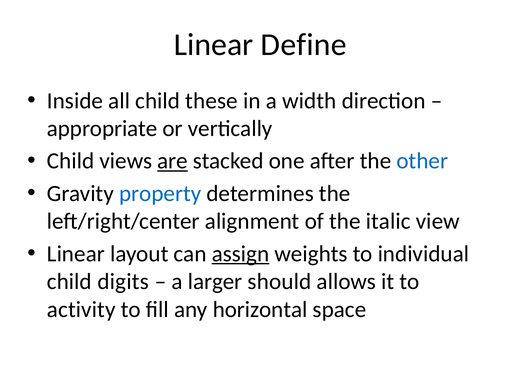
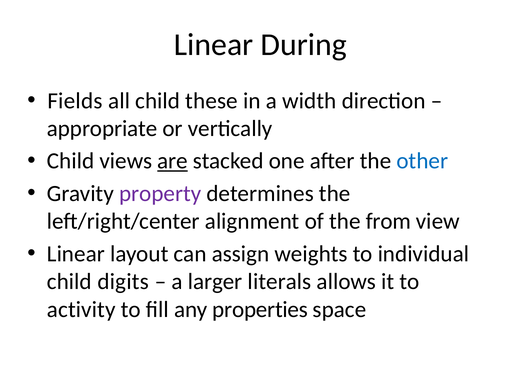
Define: Define -> During
Inside: Inside -> Fields
property colour: blue -> purple
italic: italic -> from
assign underline: present -> none
should: should -> literals
horizontal: horizontal -> properties
